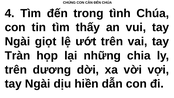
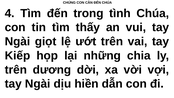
Tràn: Tràn -> Kiếp
